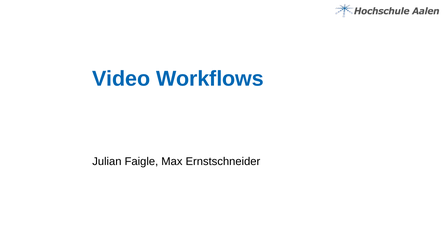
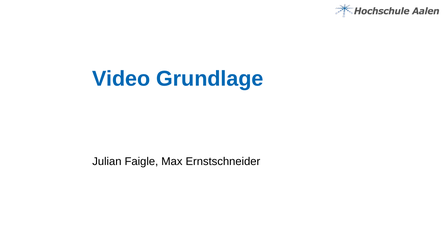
Workflows: Workflows -> Grundlage
